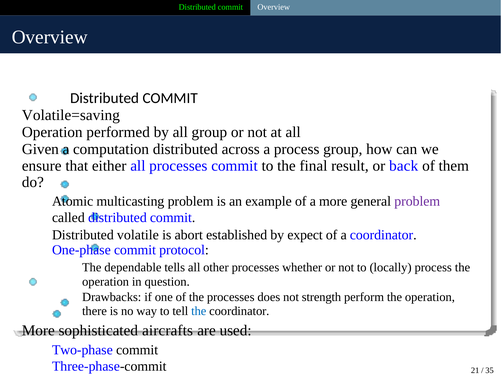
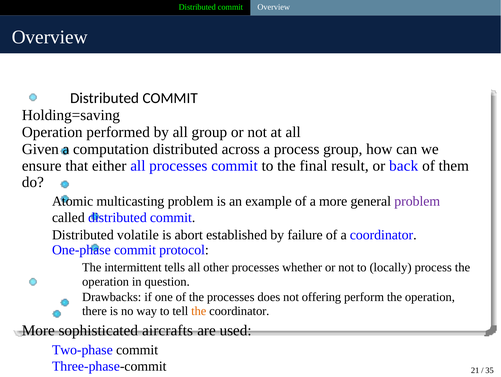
Volatile=saving: Volatile=saving -> Holding=saving
expect: expect -> failure
dependable: dependable -> intermittent
strength: strength -> offering
the at (199, 311) colour: blue -> orange
